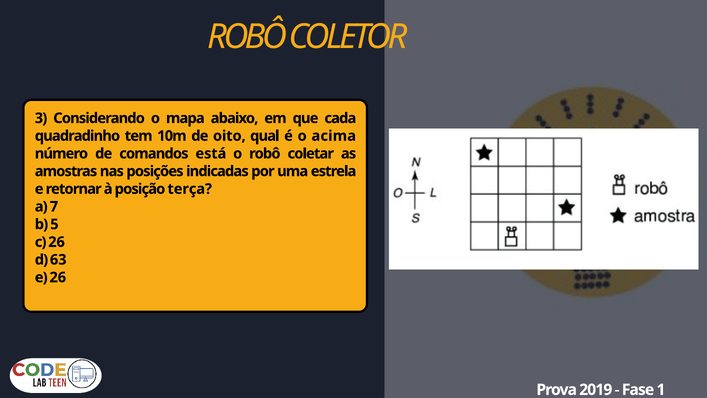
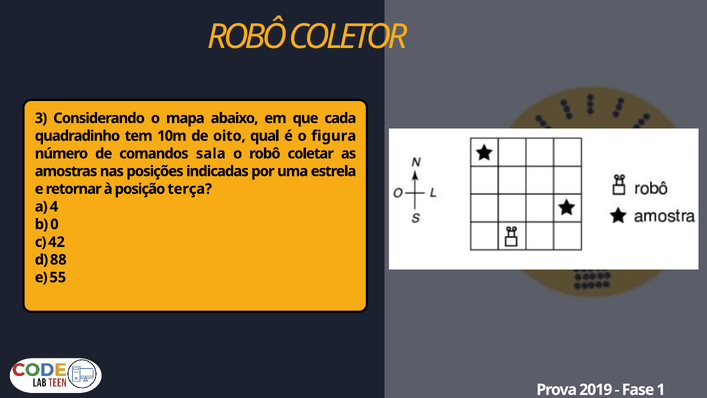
acima: acima -> figura
está: está -> sala
7: 7 -> 4
5: 5 -> 0
c 26: 26 -> 42
63: 63 -> 88
e 26: 26 -> 55
